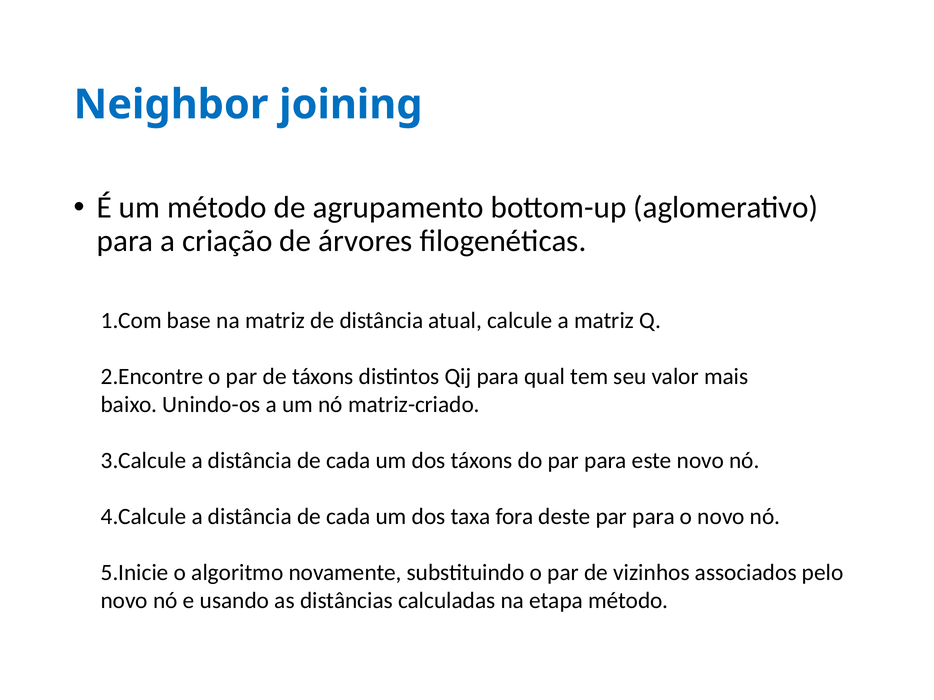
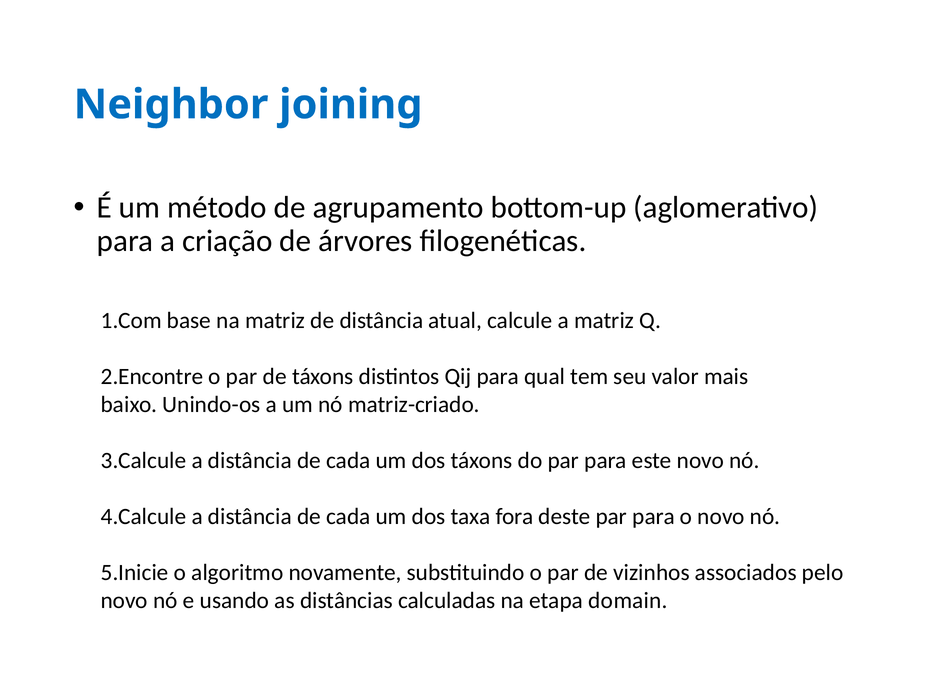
etapa método: método -> domain
